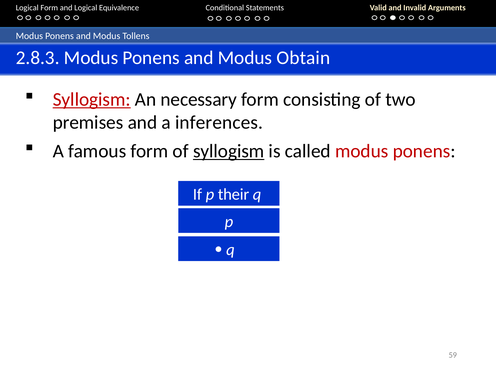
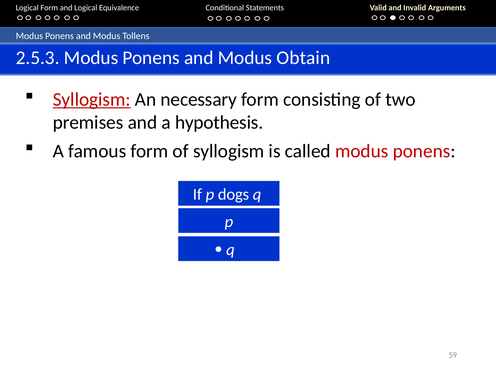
2.8.3: 2.8.3 -> 2.5.3
inferences: inferences -> hypothesis
syllogism at (229, 151) underline: present -> none
their: their -> dogs
